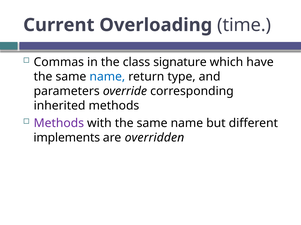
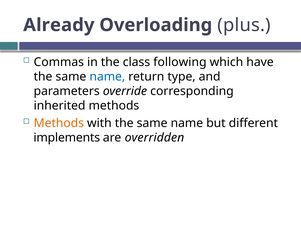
Current: Current -> Already
time: time -> plus
signature: signature -> following
Methods at (59, 123) colour: purple -> orange
